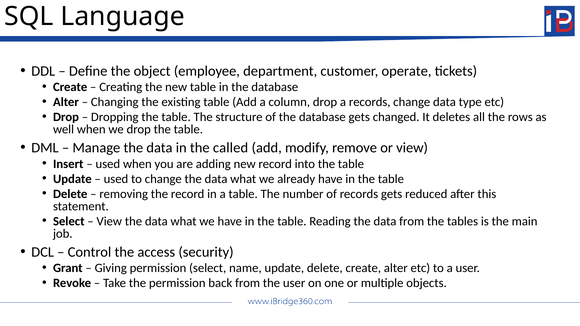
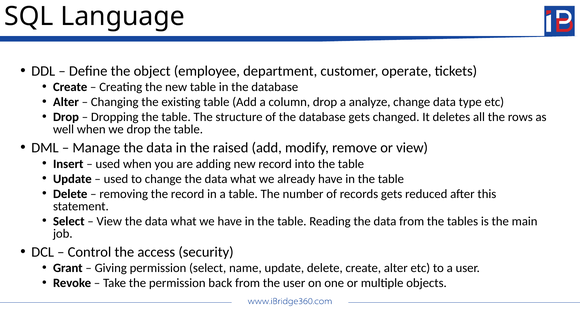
a records: records -> analyze
called: called -> raised
